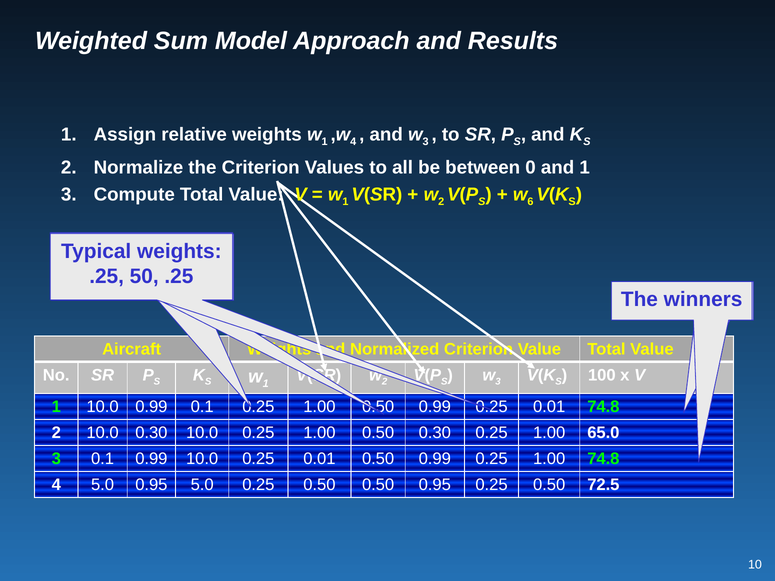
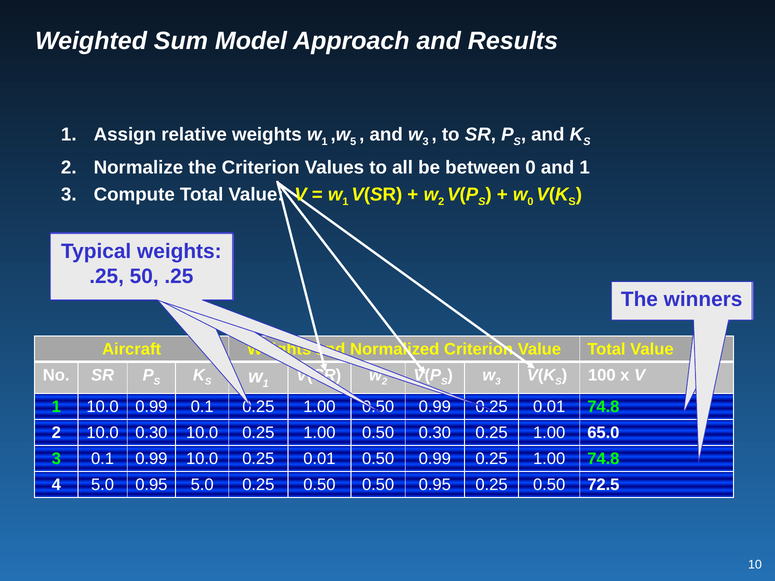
4 at (353, 142): 4 -> 5
6 at (530, 202): 6 -> 0
